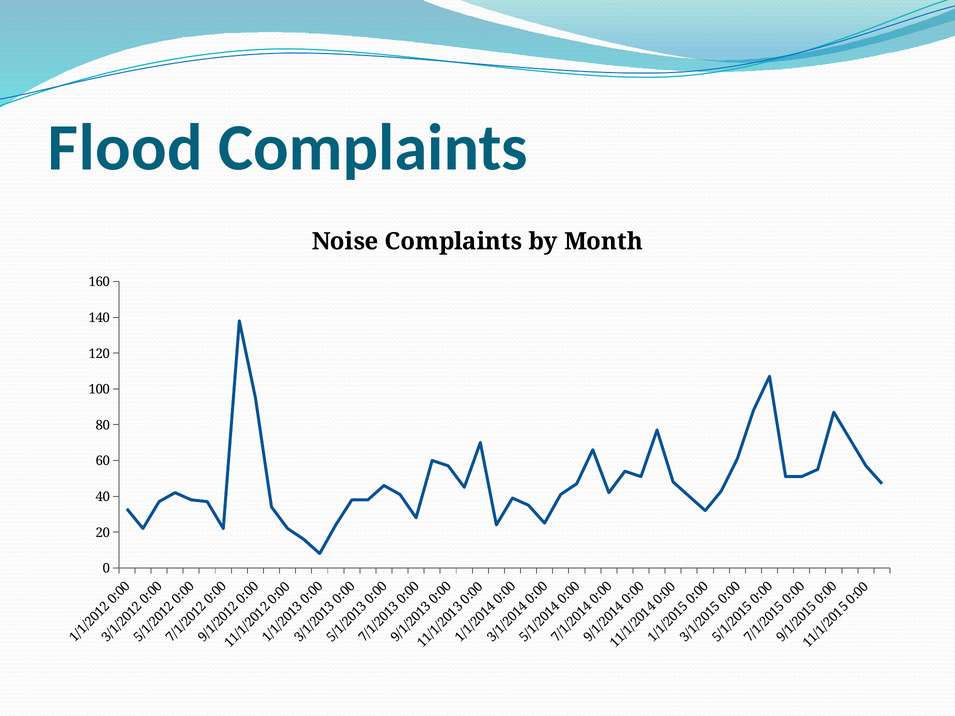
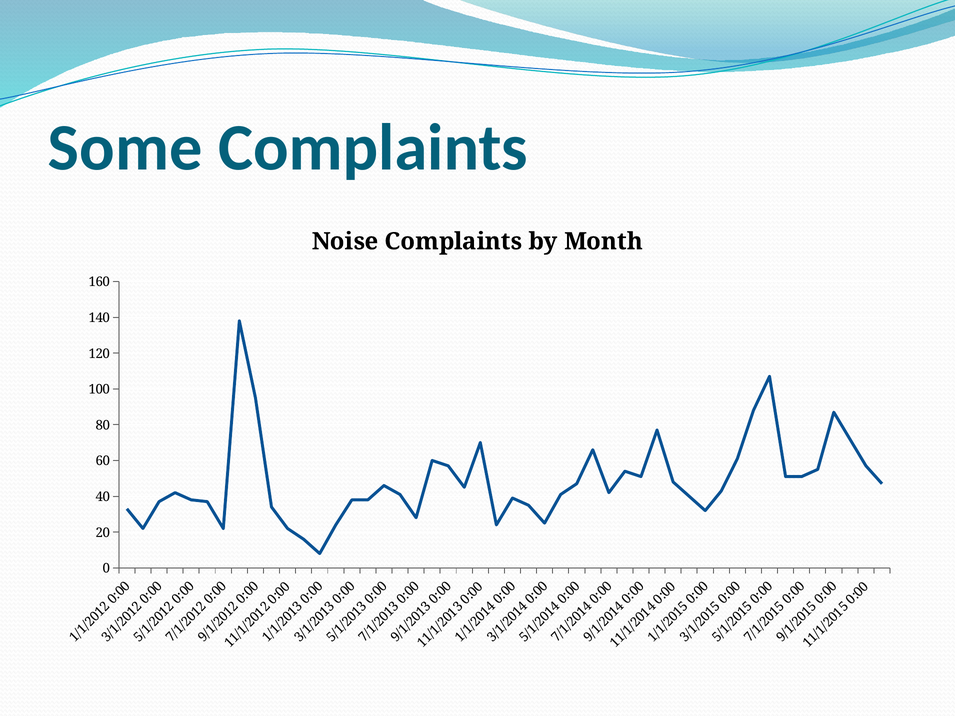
Flood: Flood -> Some
